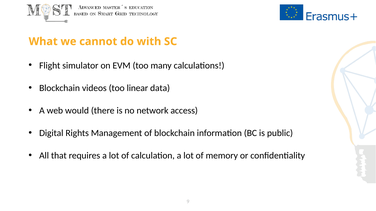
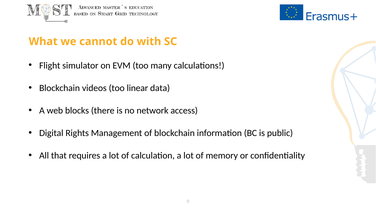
would: would -> blocks
